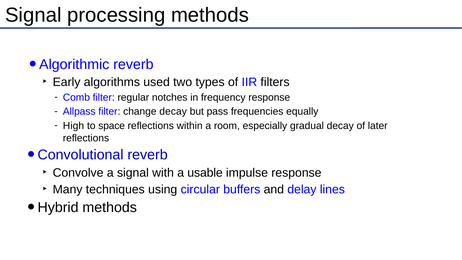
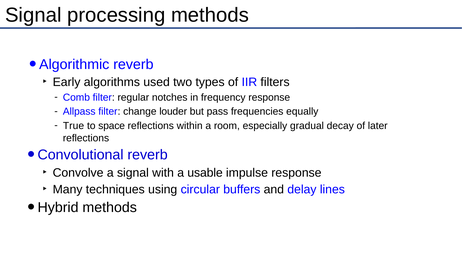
change decay: decay -> louder
High: High -> True
